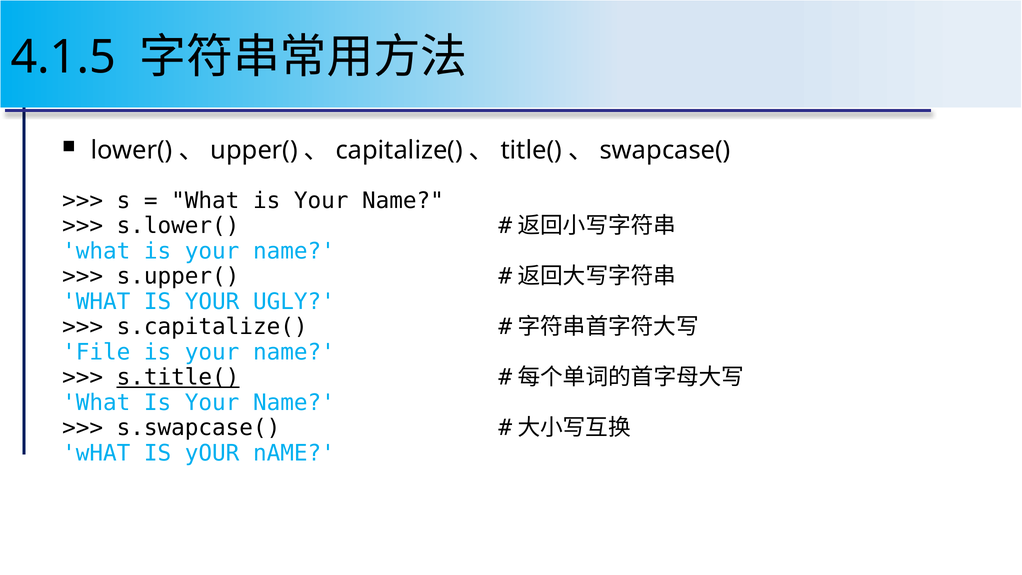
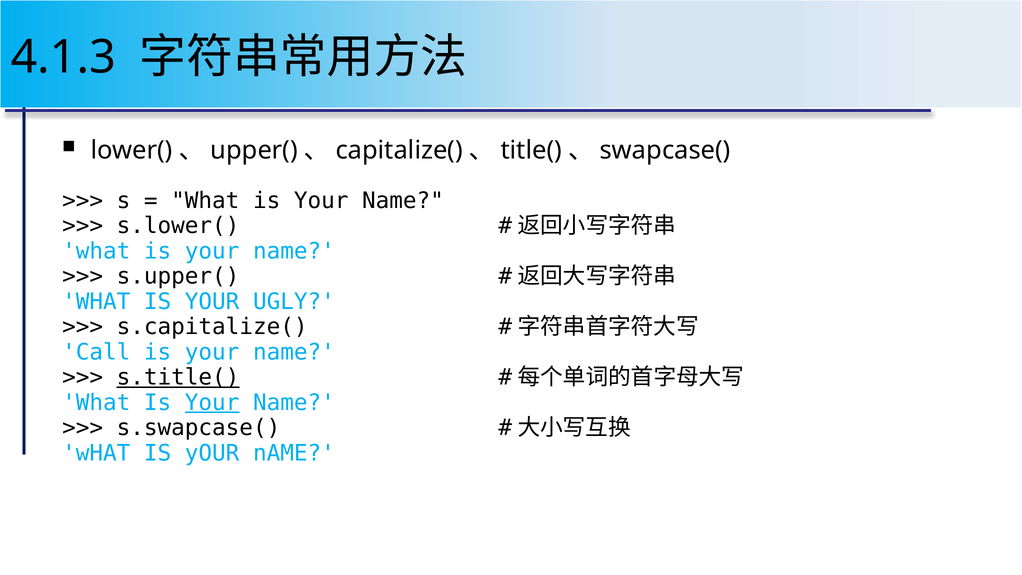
4.1.5: 4.1.5 -> 4.1.3
File: File -> Call
Your at (212, 403) underline: none -> present
